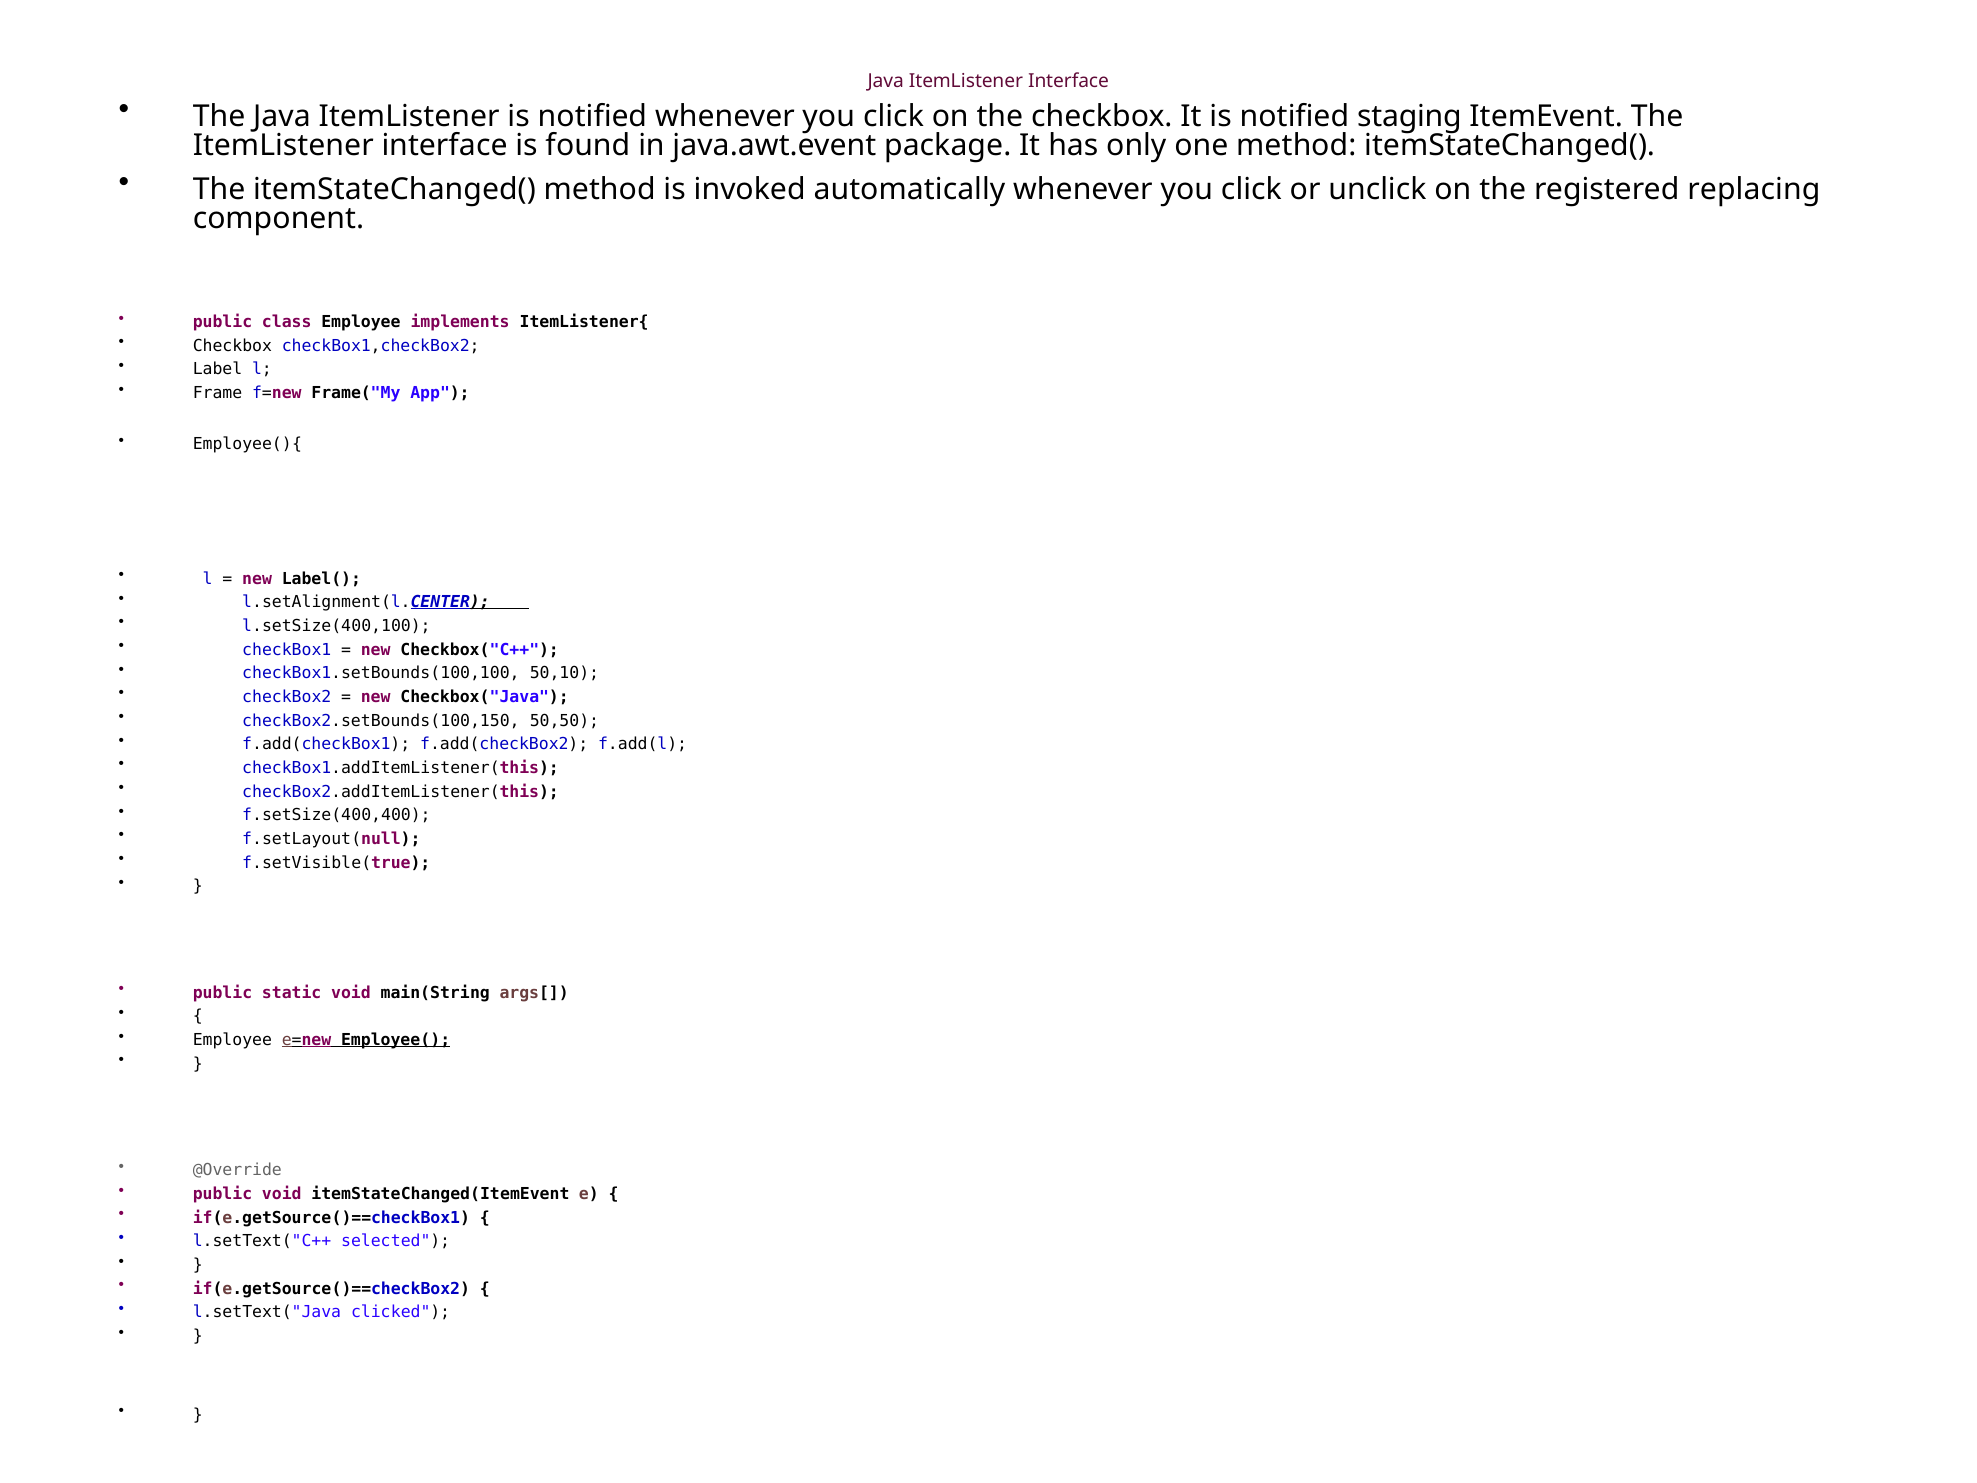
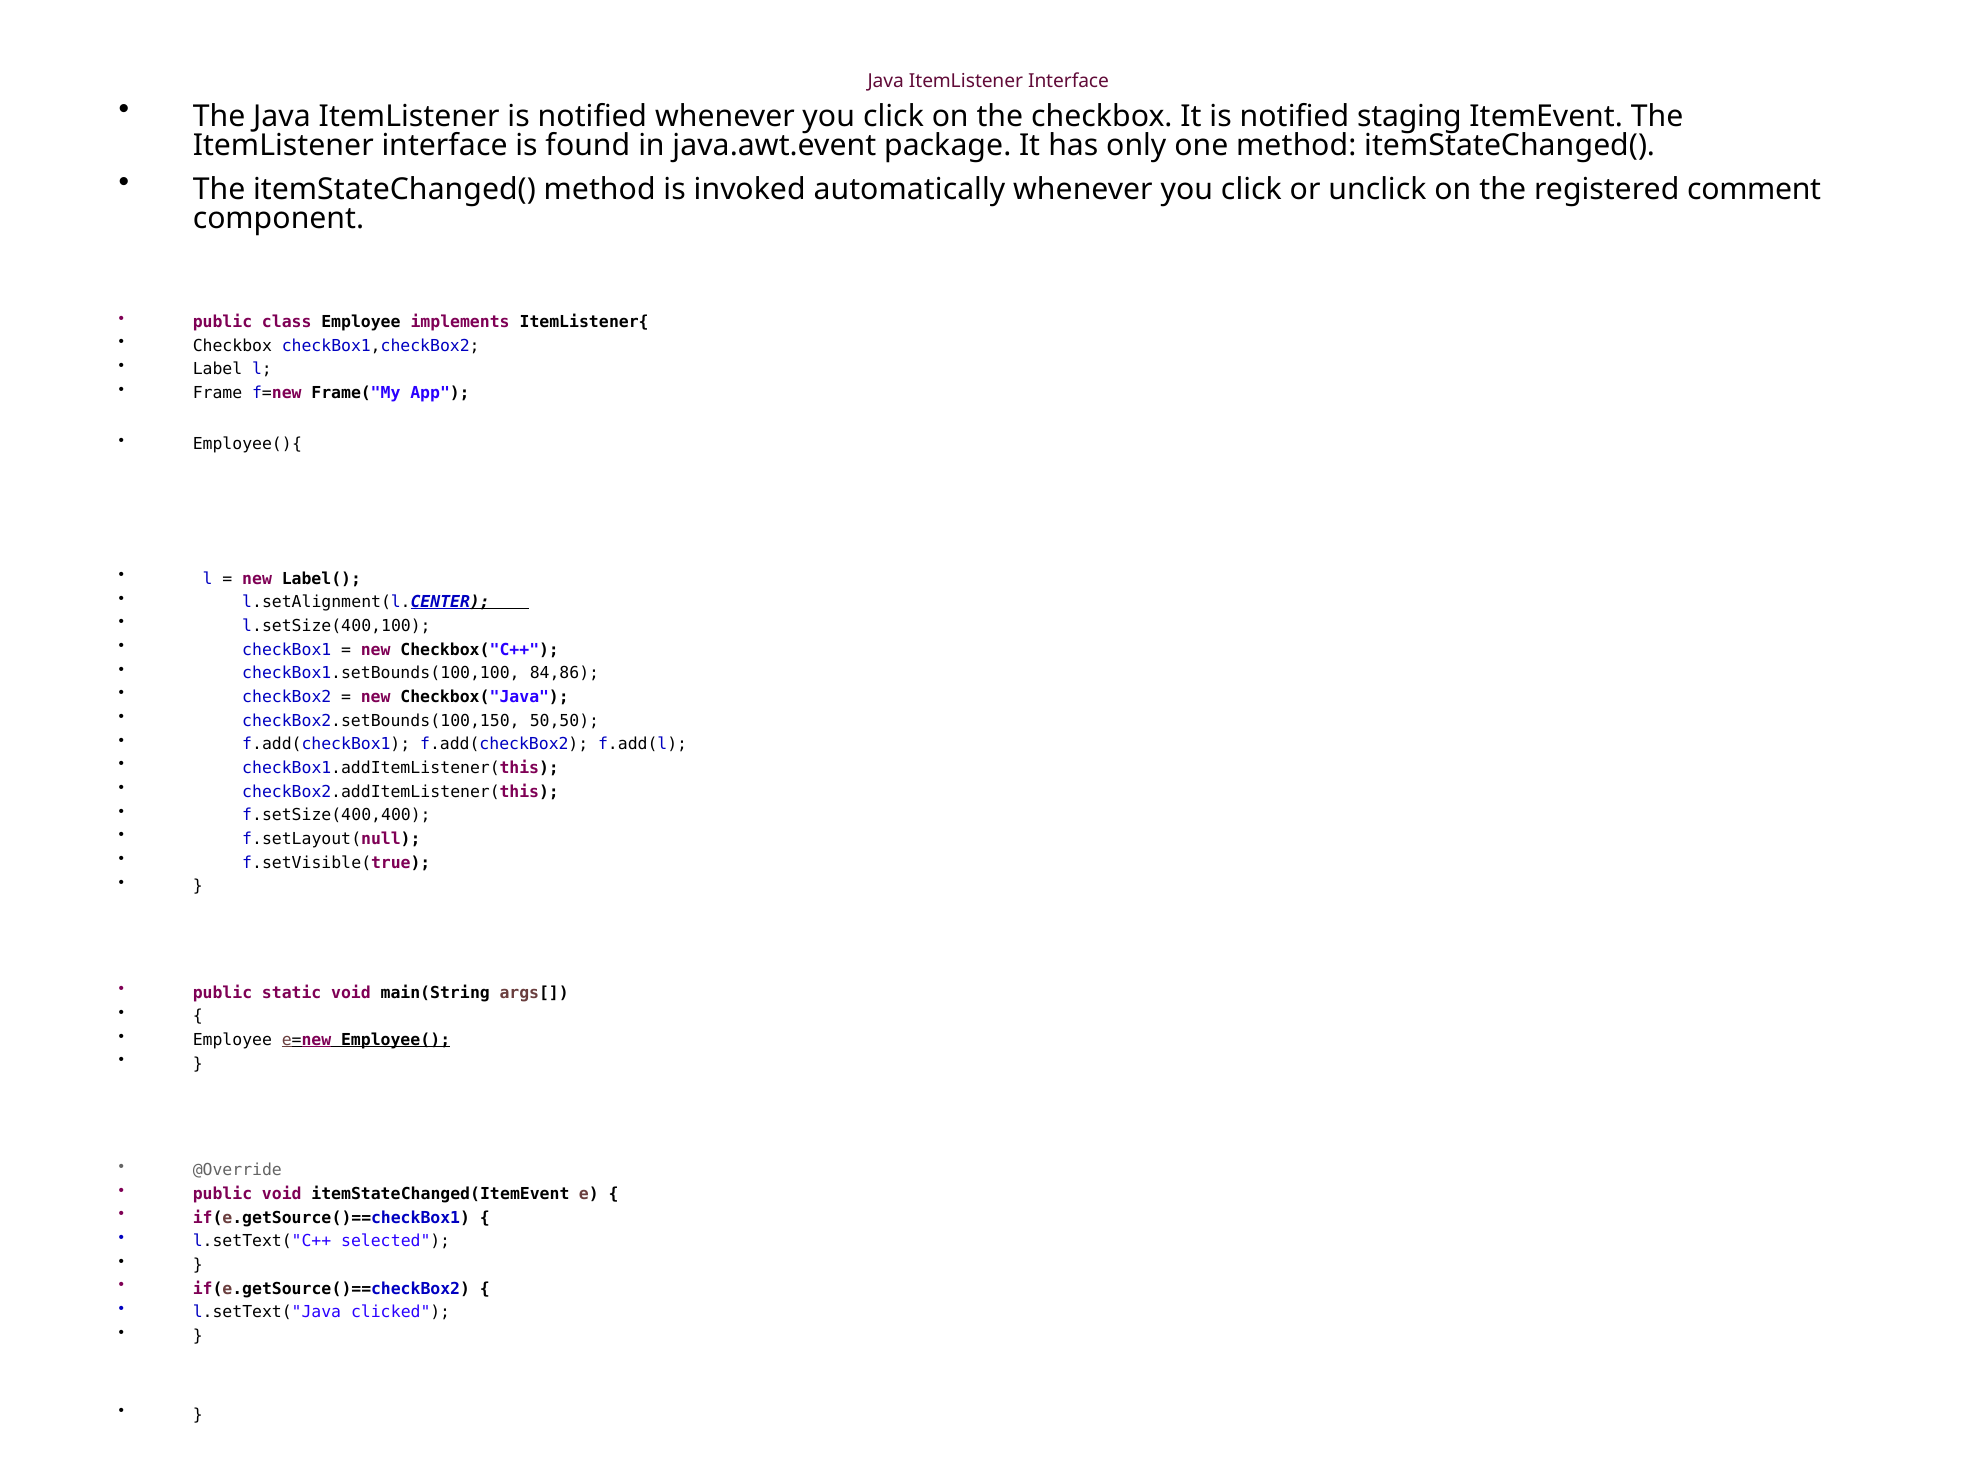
replacing: replacing -> comment
50,10: 50,10 -> 84,86
